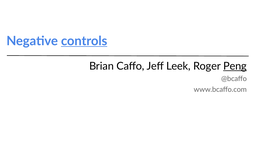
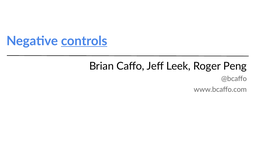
Peng underline: present -> none
